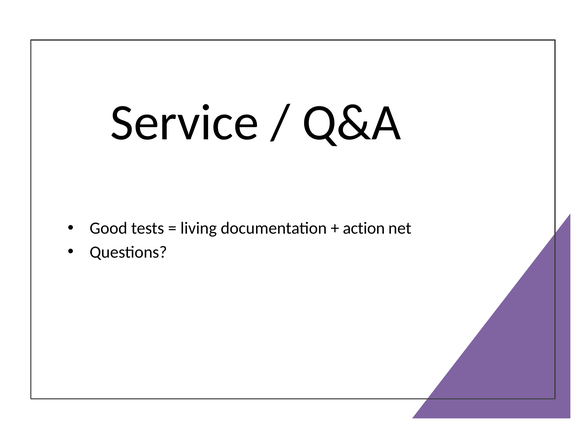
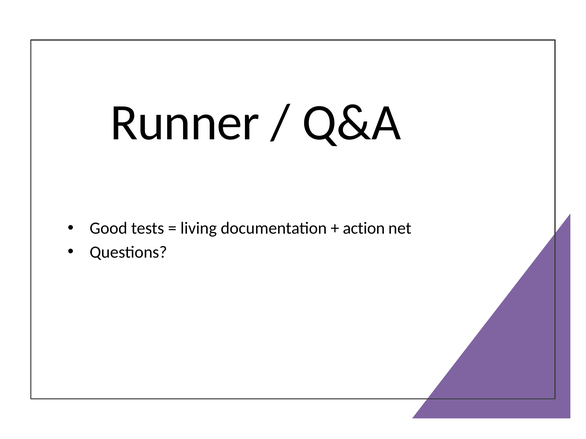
Service: Service -> Runner
